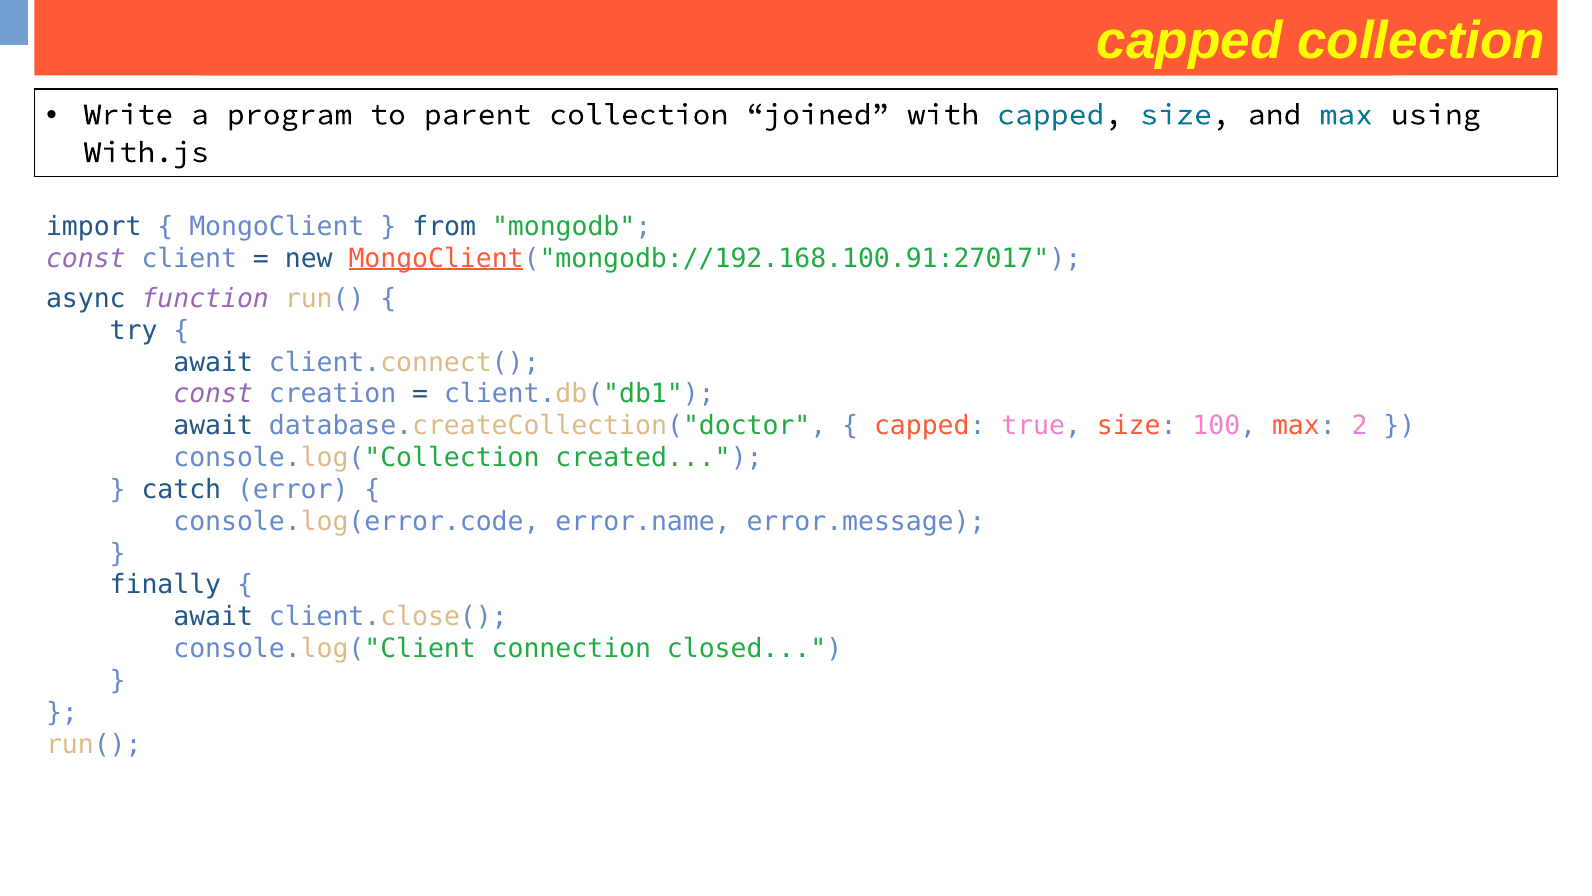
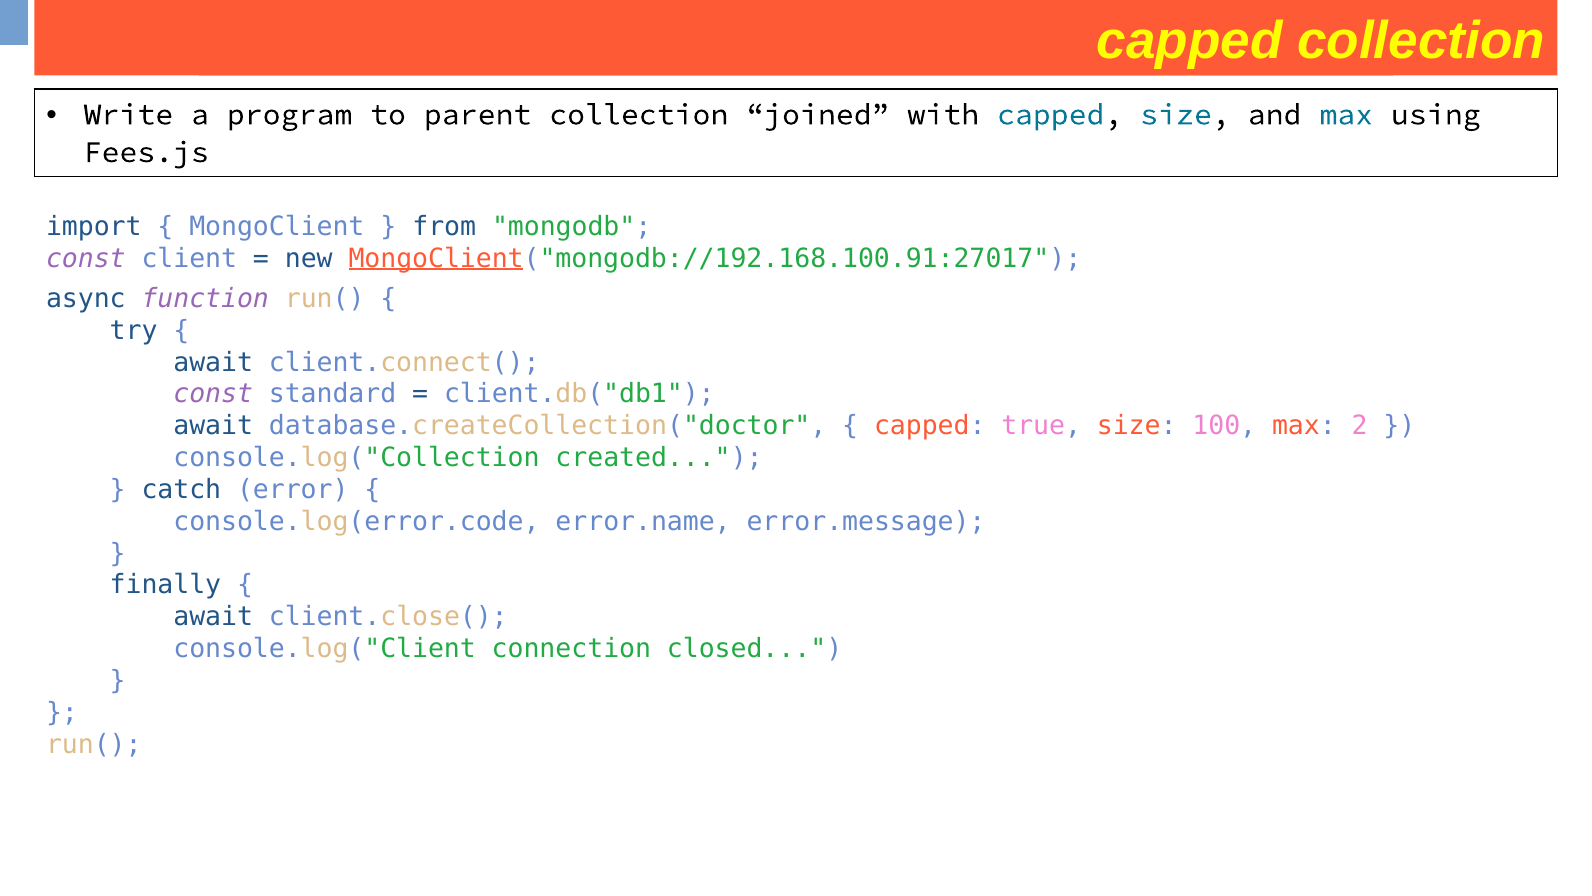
With.js: With.js -> Fees.js
creation: creation -> standard
